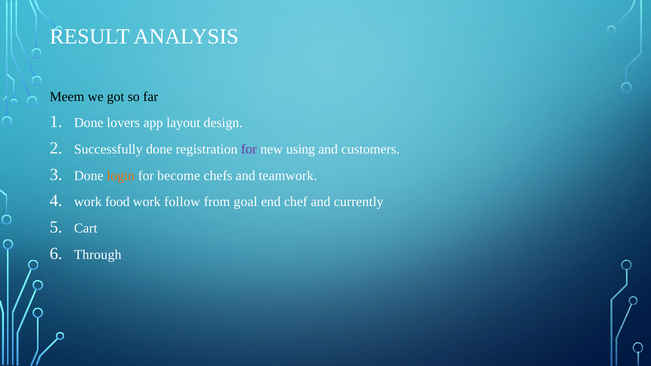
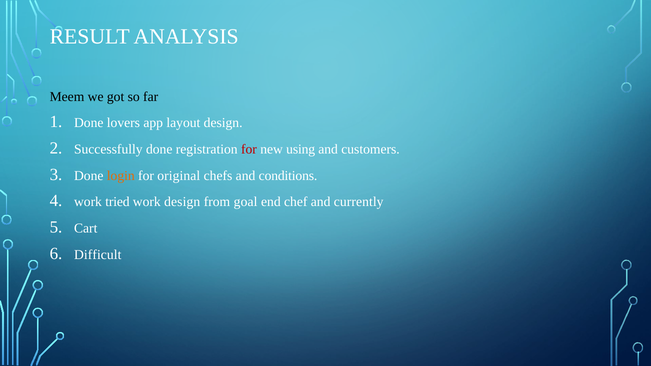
for at (249, 149) colour: purple -> red
become: become -> original
teamwork: teamwork -> conditions
food: food -> tried
work follow: follow -> design
Through: Through -> Difficult
